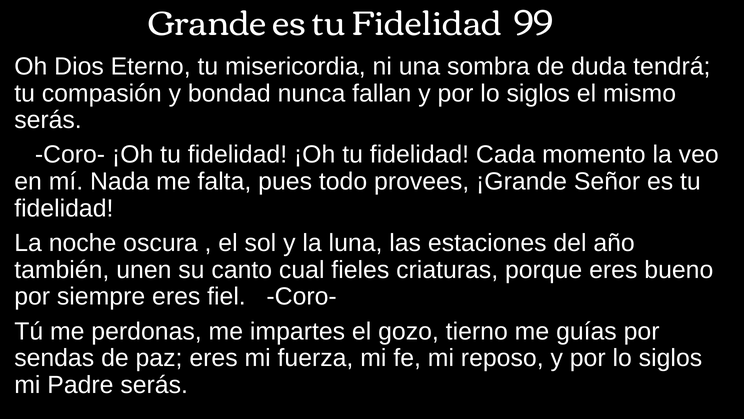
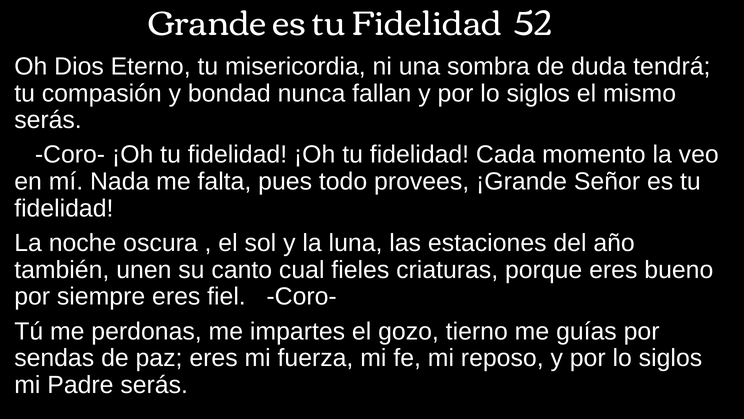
99: 99 -> 52
